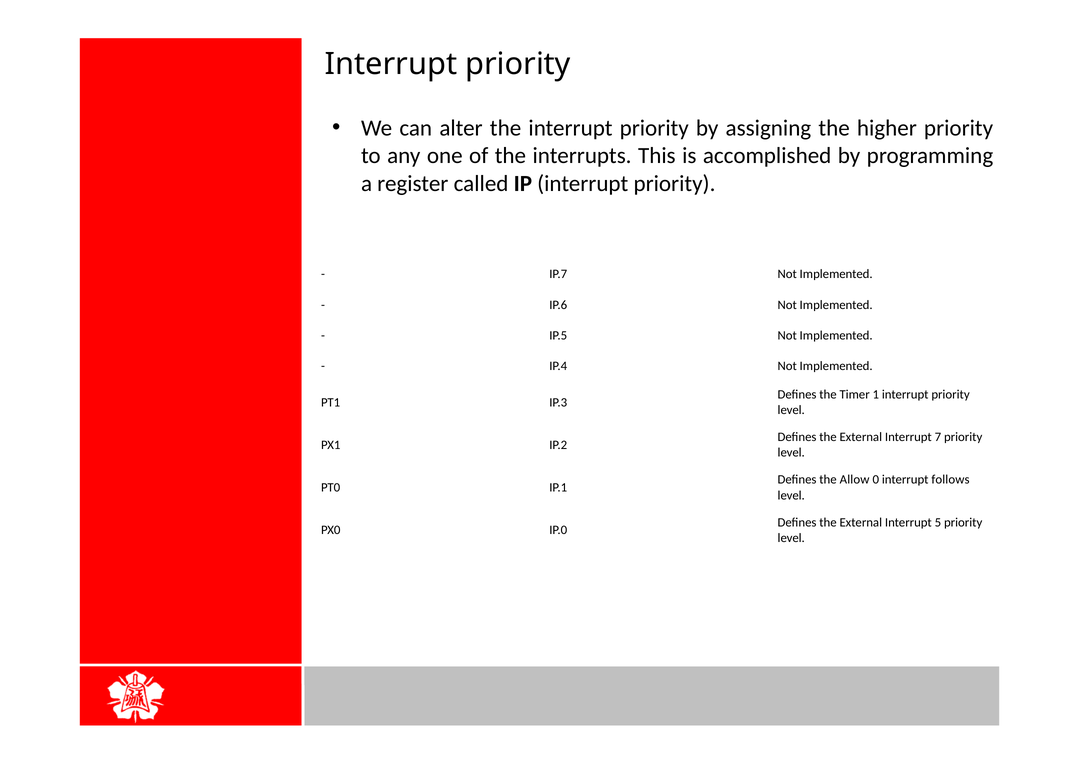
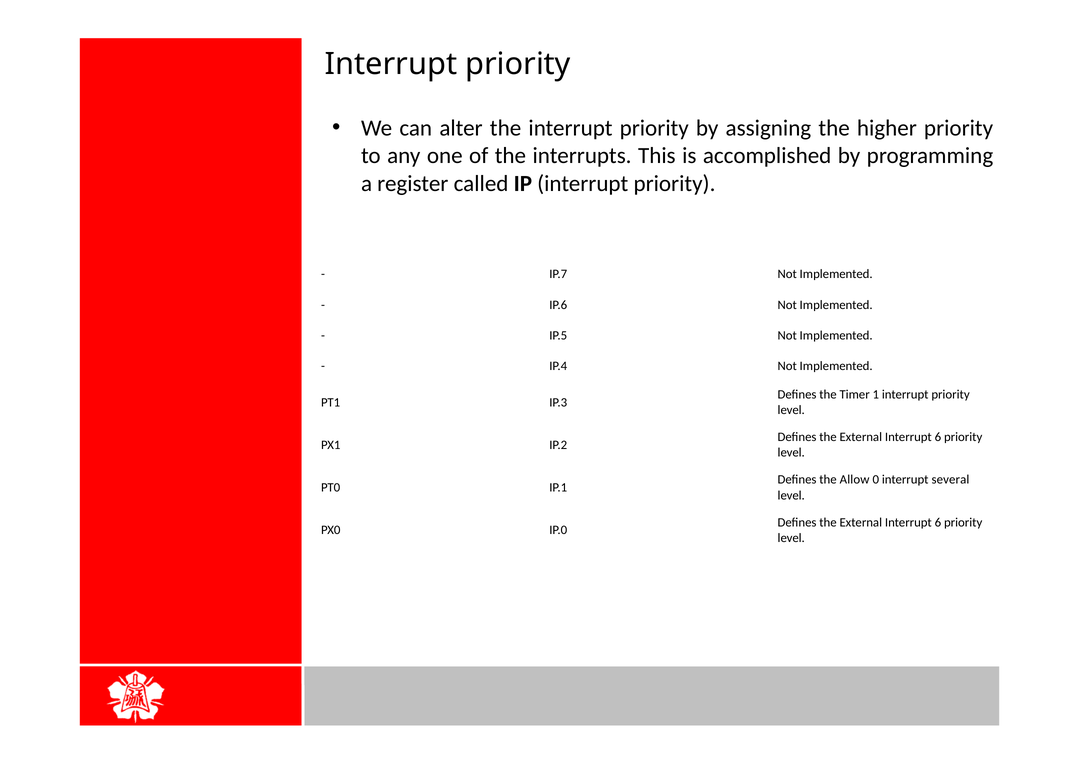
7 at (938, 437): 7 -> 6
follows: follows -> several
5 at (938, 522): 5 -> 6
